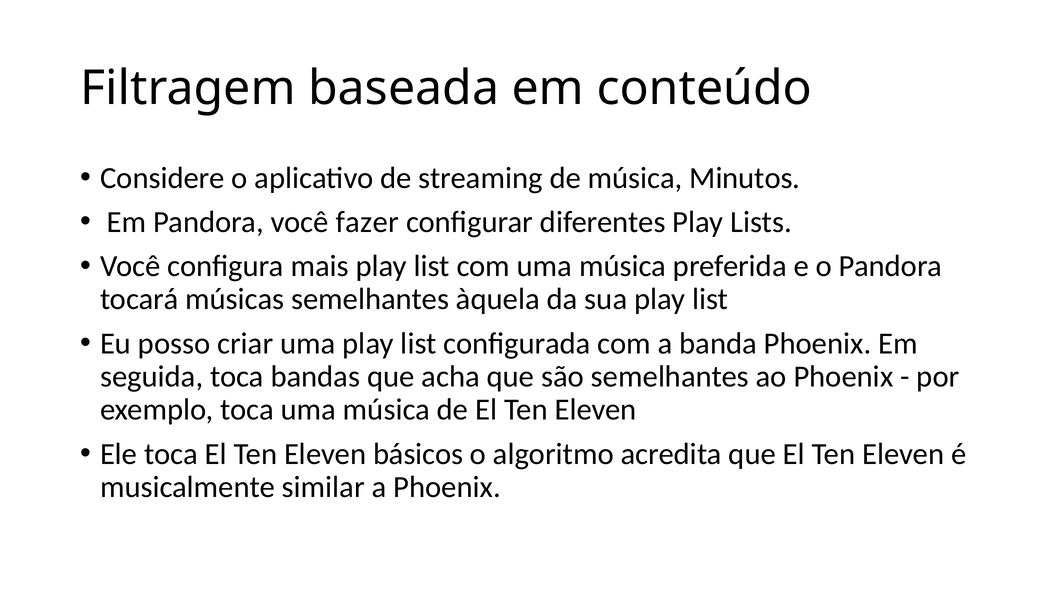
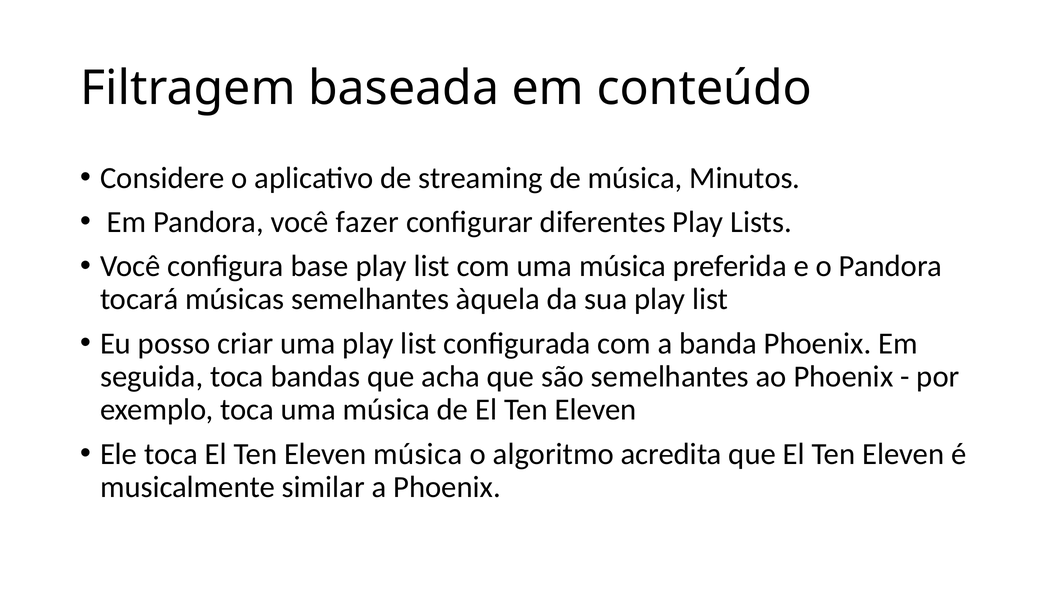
mais: mais -> base
Eleven básicos: básicos -> música
